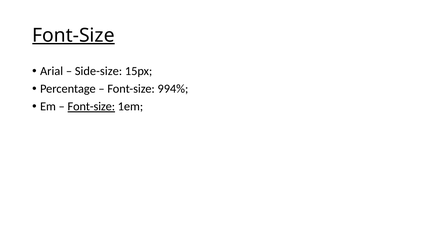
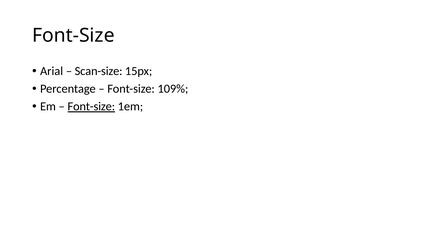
Font-Size at (73, 35) underline: present -> none
Side-size: Side-size -> Scan-size
994%: 994% -> 109%
